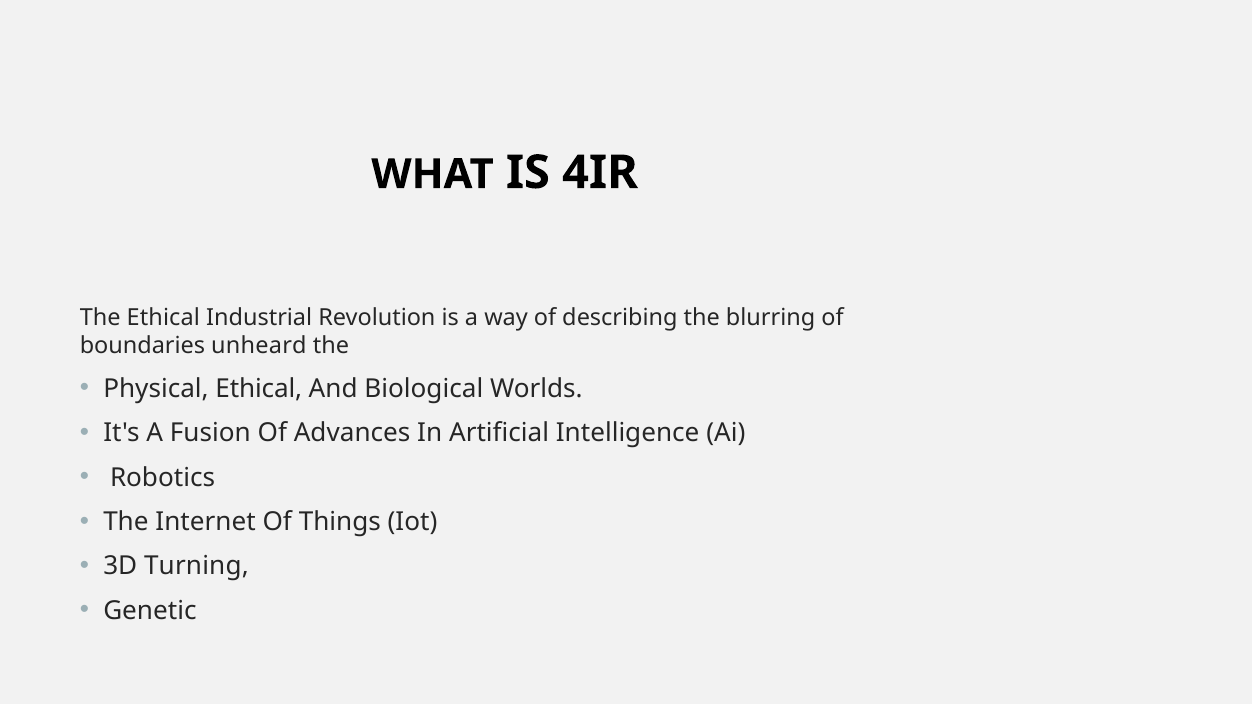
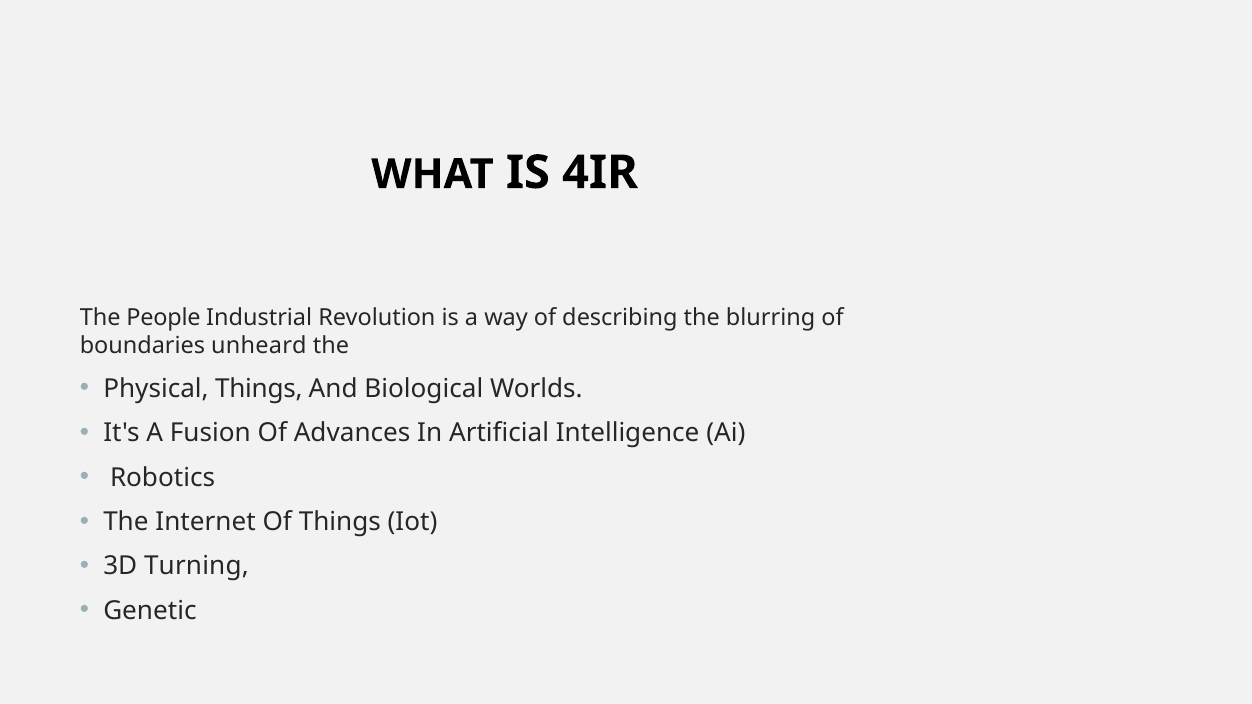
The Ethical: Ethical -> People
Physical Ethical: Ethical -> Things
